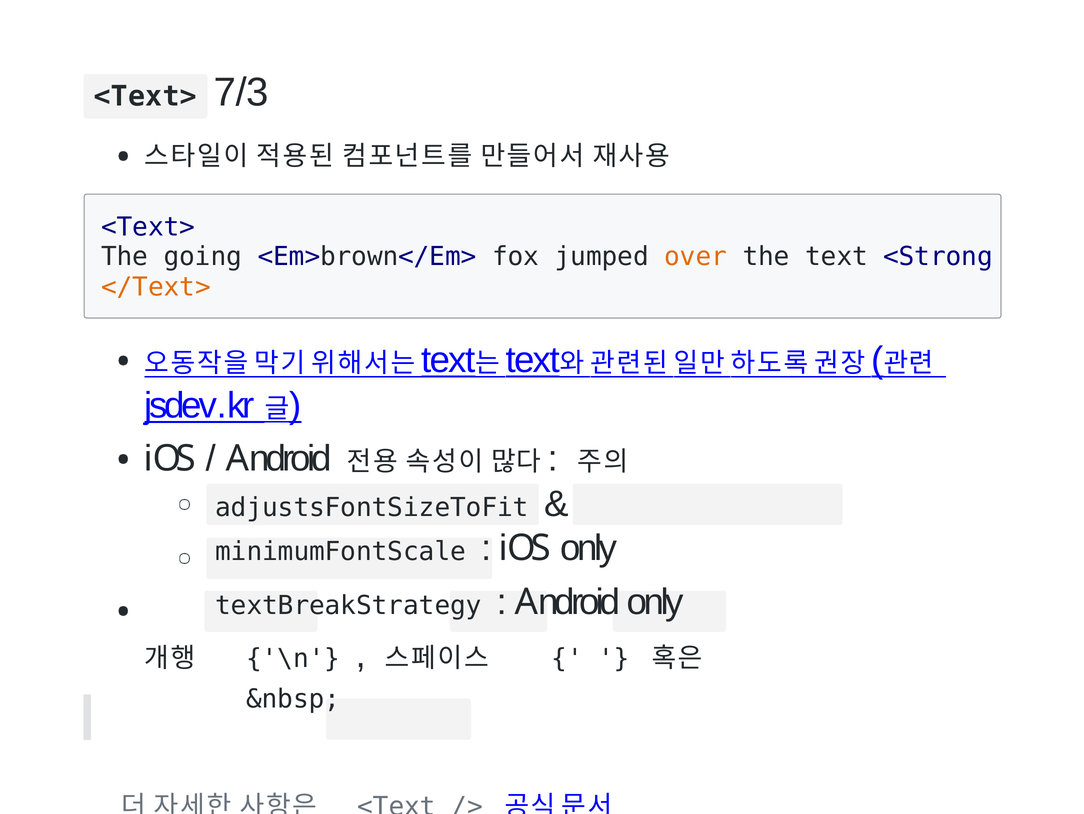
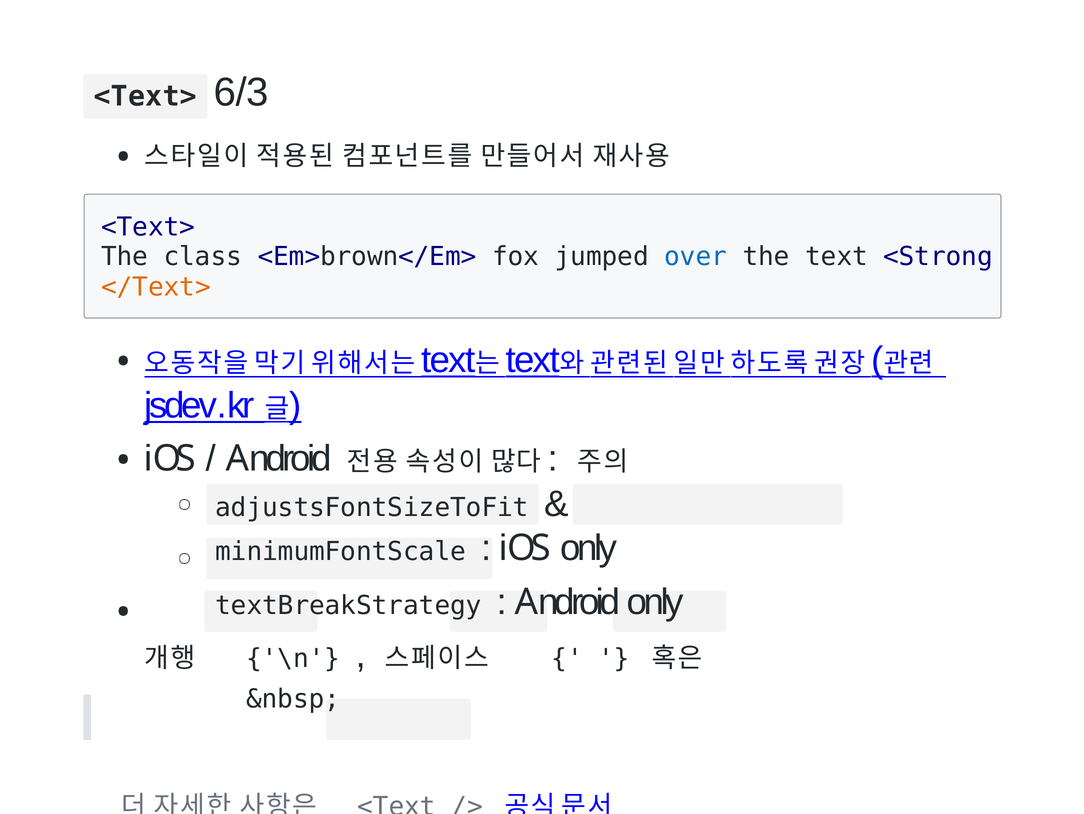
7/3: 7/3 -> 6/3
going: going -> class
over colour: orange -> blue
